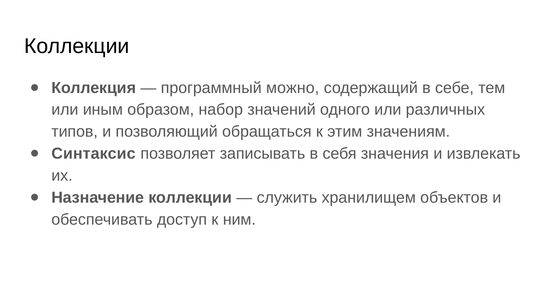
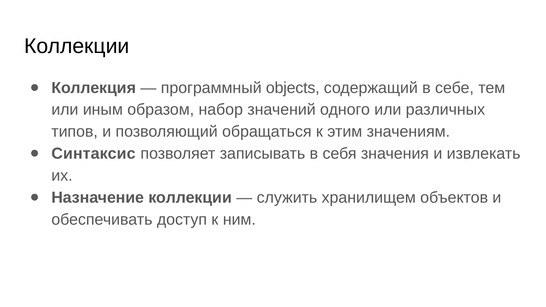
можно: можно -> objects
